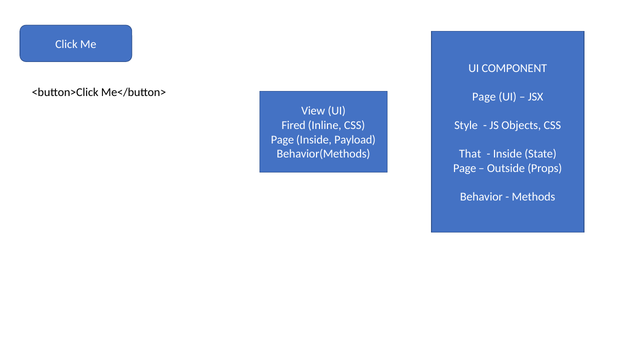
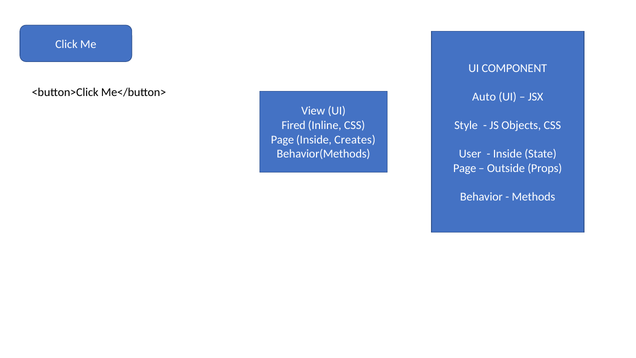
Page at (484, 97): Page -> Auto
Payload: Payload -> Creates
That: That -> User
